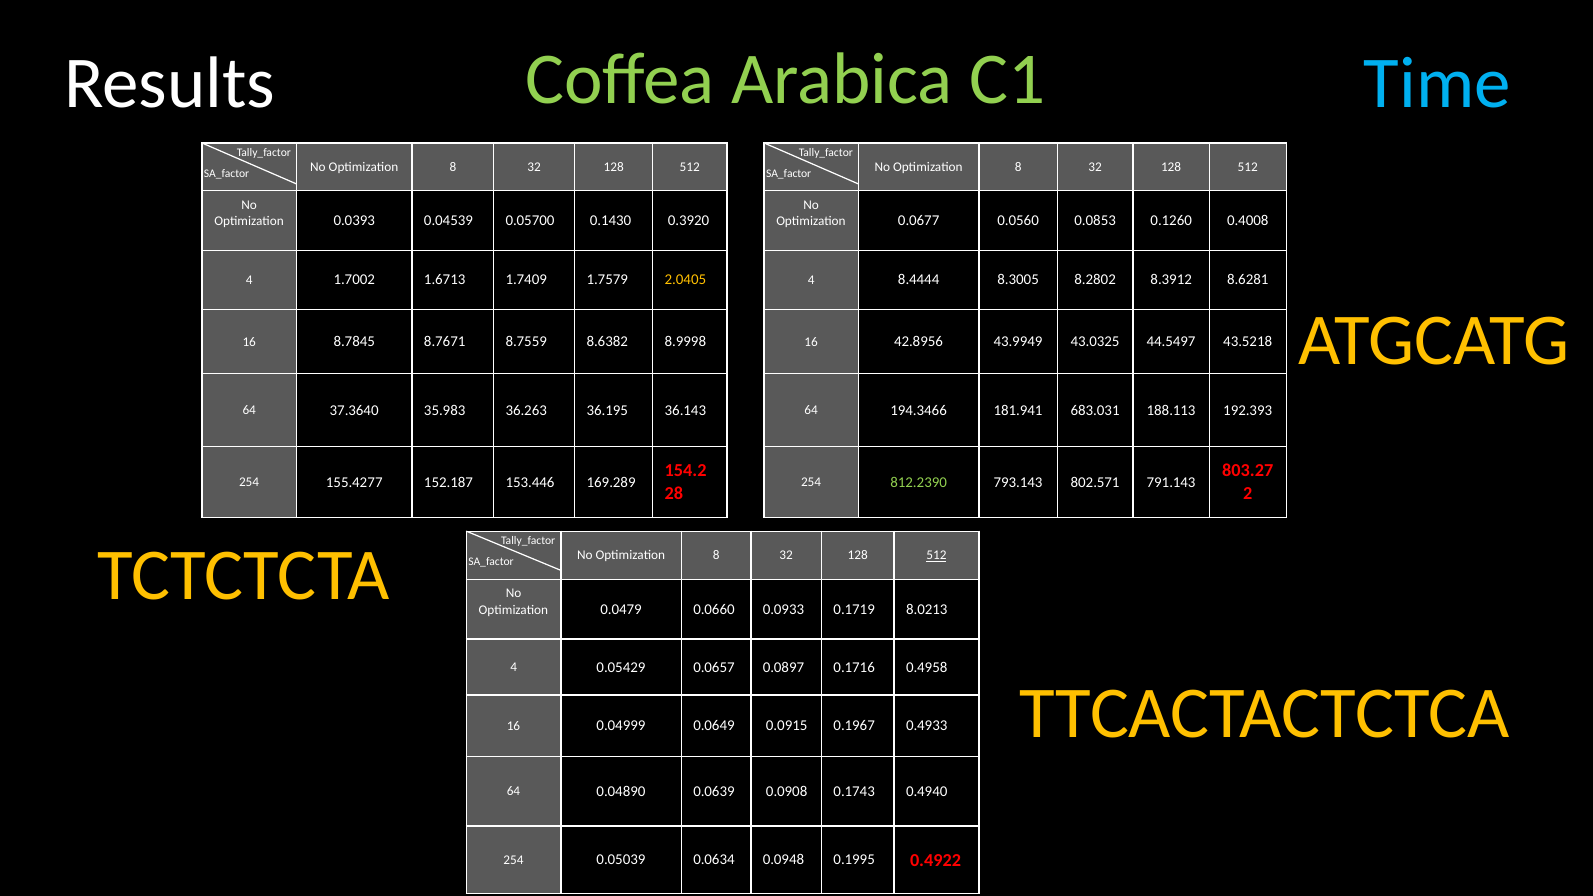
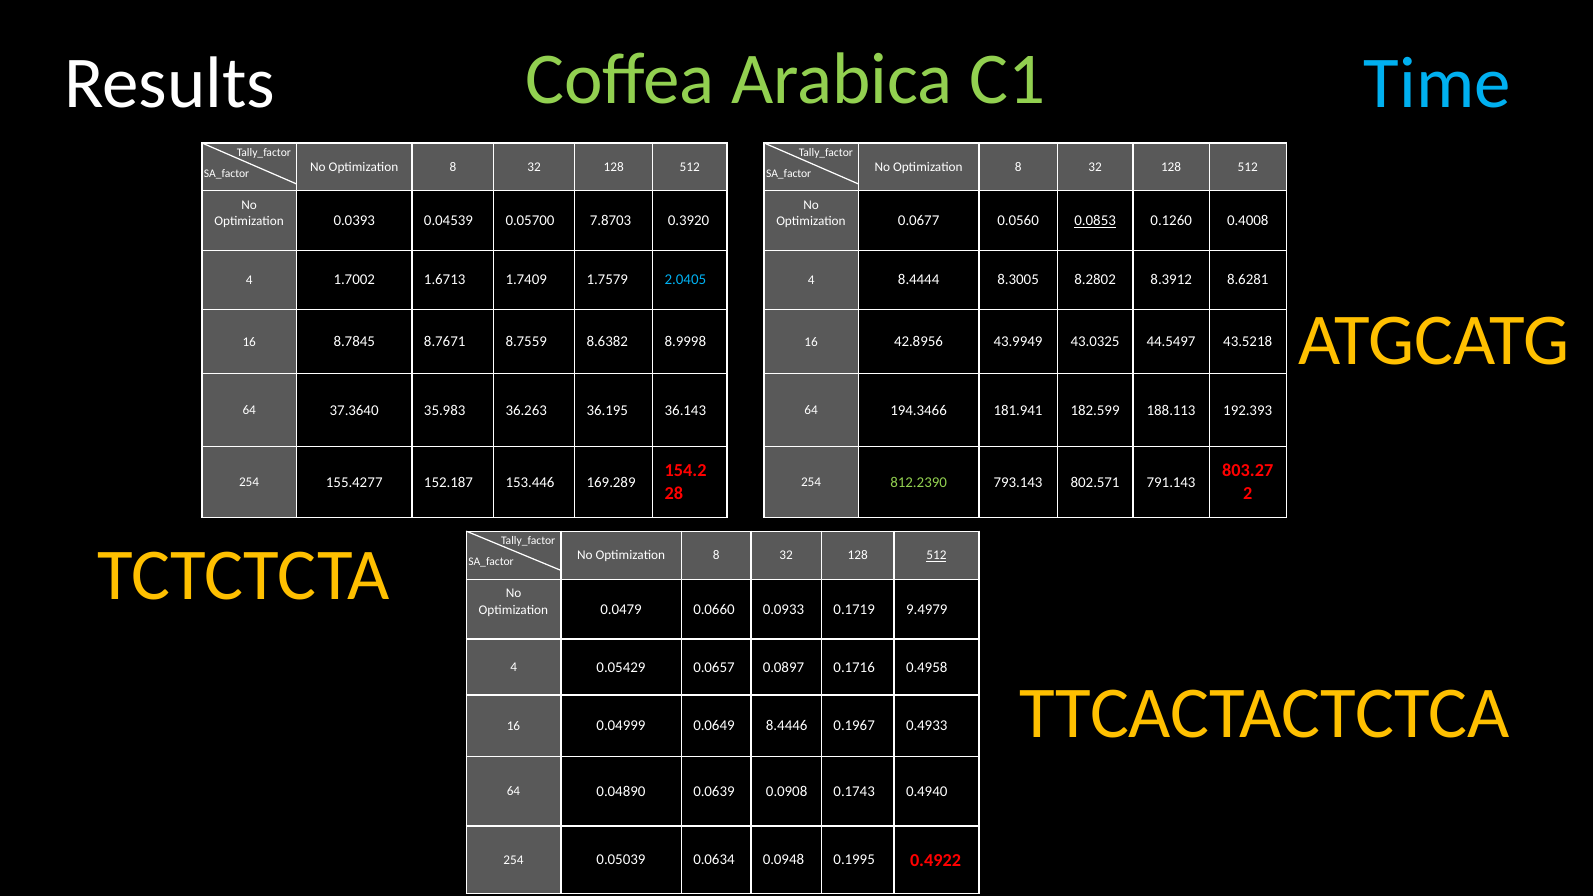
0.1430: 0.1430 -> 7.8703
0.0853 underline: none -> present
2.0405 colour: yellow -> light blue
683.031: 683.031 -> 182.599
8.0213: 8.0213 -> 9.4979
0.0915: 0.0915 -> 8.4446
